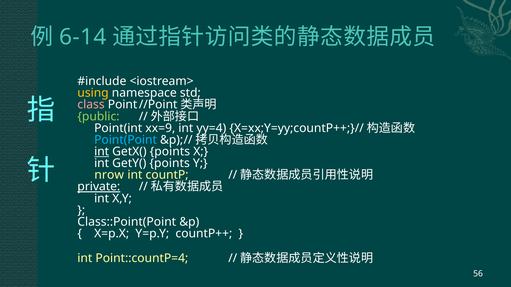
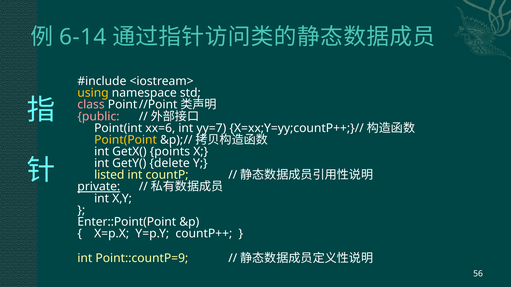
public colour: light green -> pink
xx=9: xx=9 -> xx=6
yy=4: yy=4 -> yy=7
Point(Point colour: light blue -> yellow
int at (102, 152) underline: present -> none
GetY( points: points -> delete
nrow: nrow -> listed
Class::Point(Point: Class::Point(Point -> Enter::Point(Point
Point::countP=4: Point::countP=4 -> Point::countP=9
